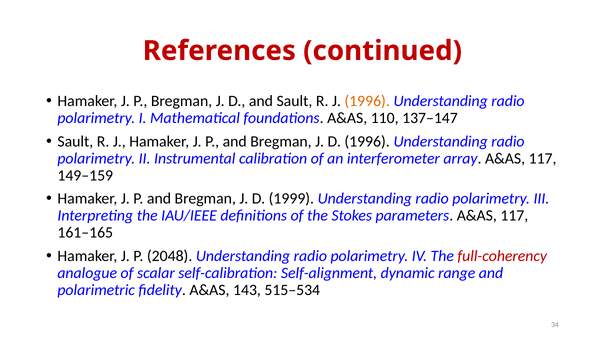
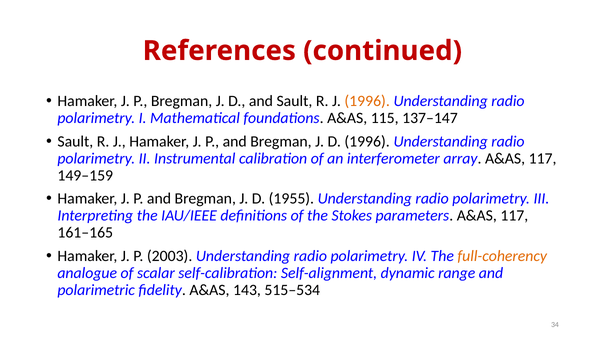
110: 110 -> 115
1999: 1999 -> 1955
2048: 2048 -> 2003
full-coherency colour: red -> orange
